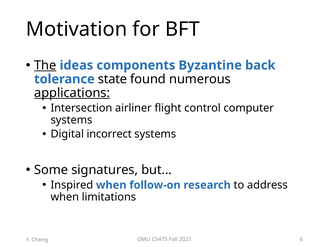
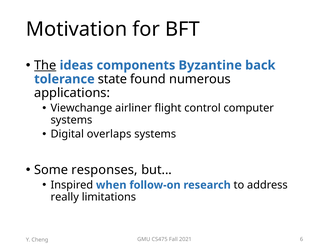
applications underline: present -> none
Intersection: Intersection -> Viewchange
incorrect: incorrect -> overlaps
signatures: signatures -> responses
when at (65, 197): when -> really
